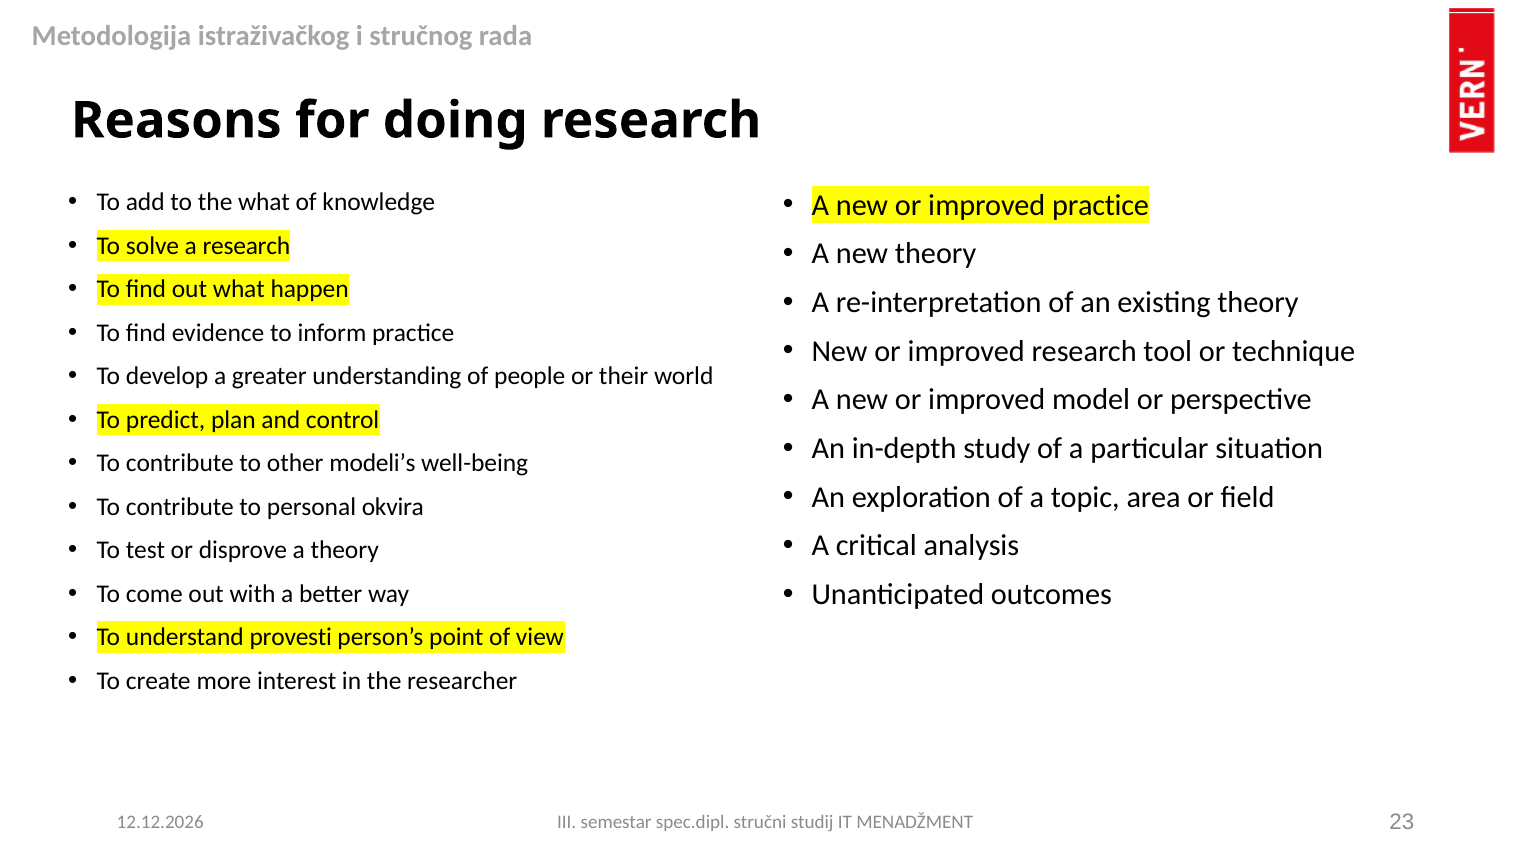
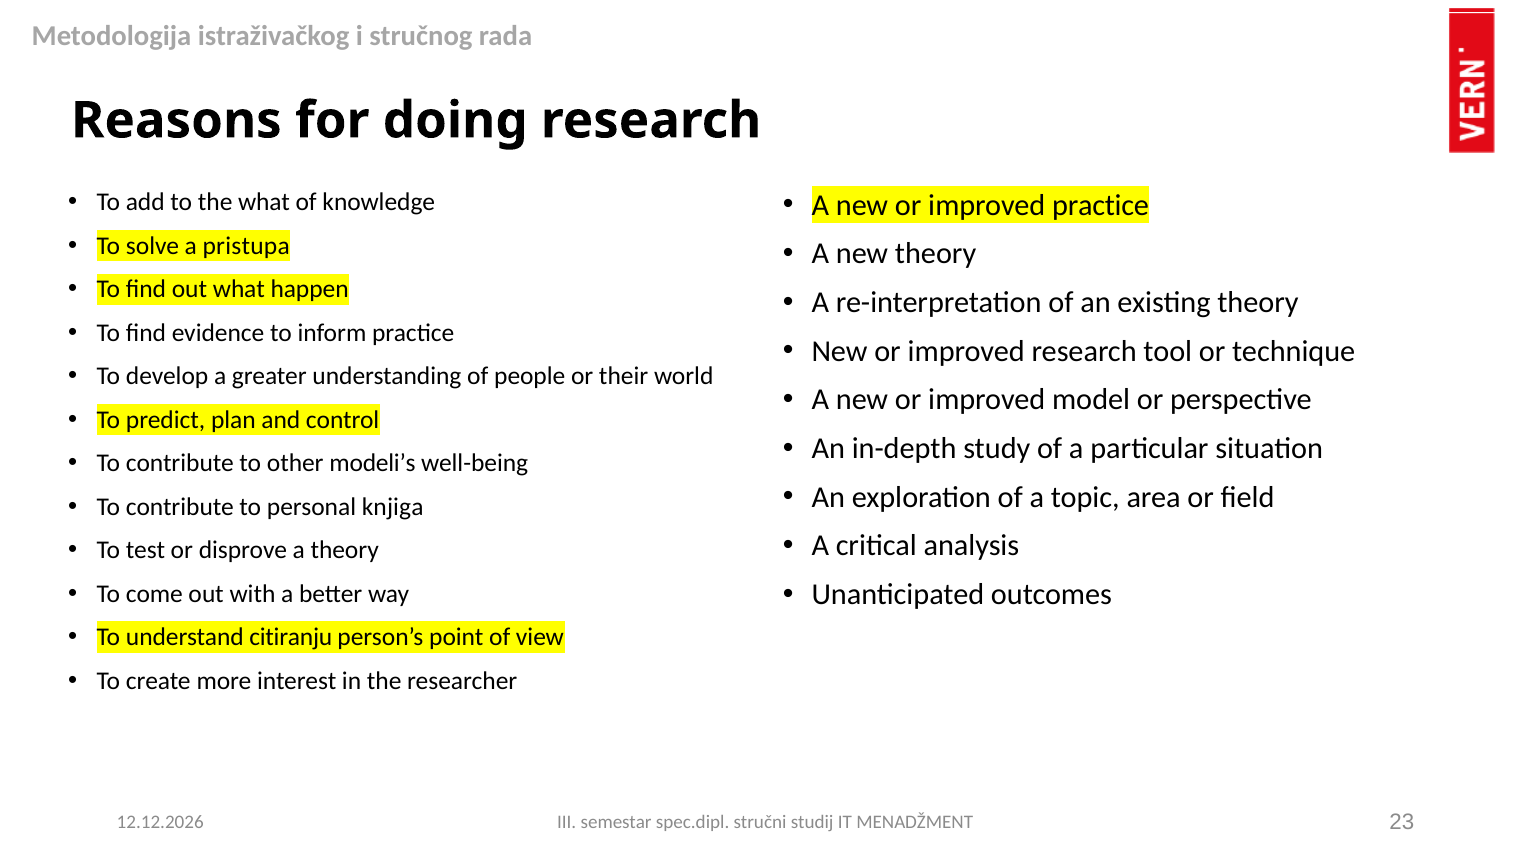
a research: research -> pristupa
okvira: okvira -> knjiga
provesti: provesti -> citiranju
